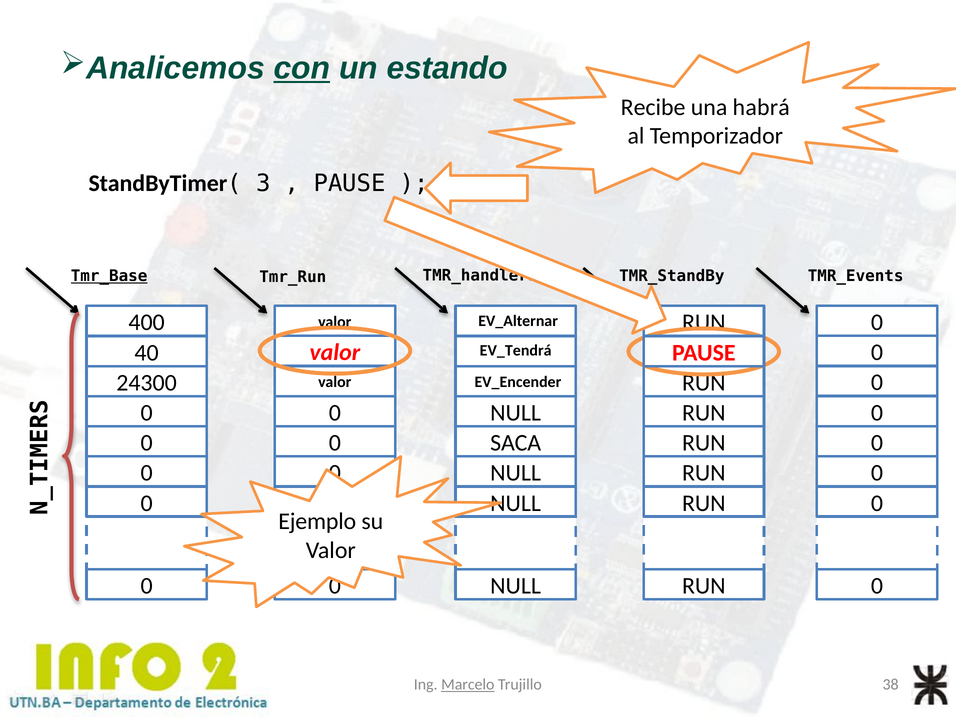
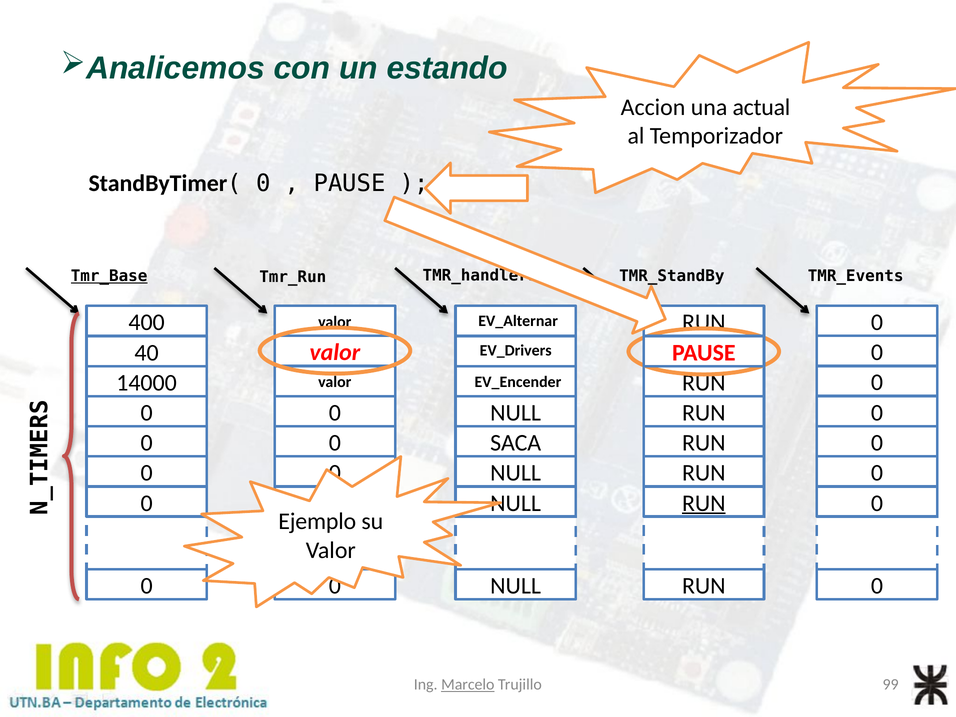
con underline: present -> none
Recibe: Recibe -> Accion
habrá: habrá -> actual
StandByTimer( 3: 3 -> 0
EV_Tendrá: EV_Tendrá -> EV_Drivers
24300: 24300 -> 14000
RUN at (704, 503) underline: none -> present
38: 38 -> 99
